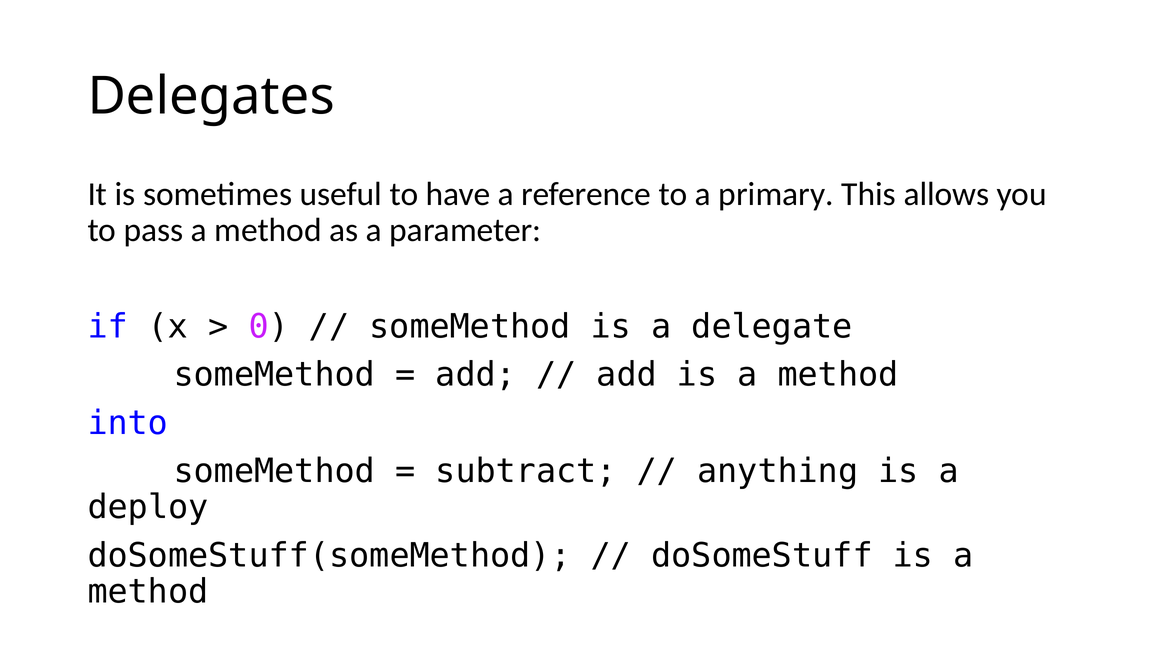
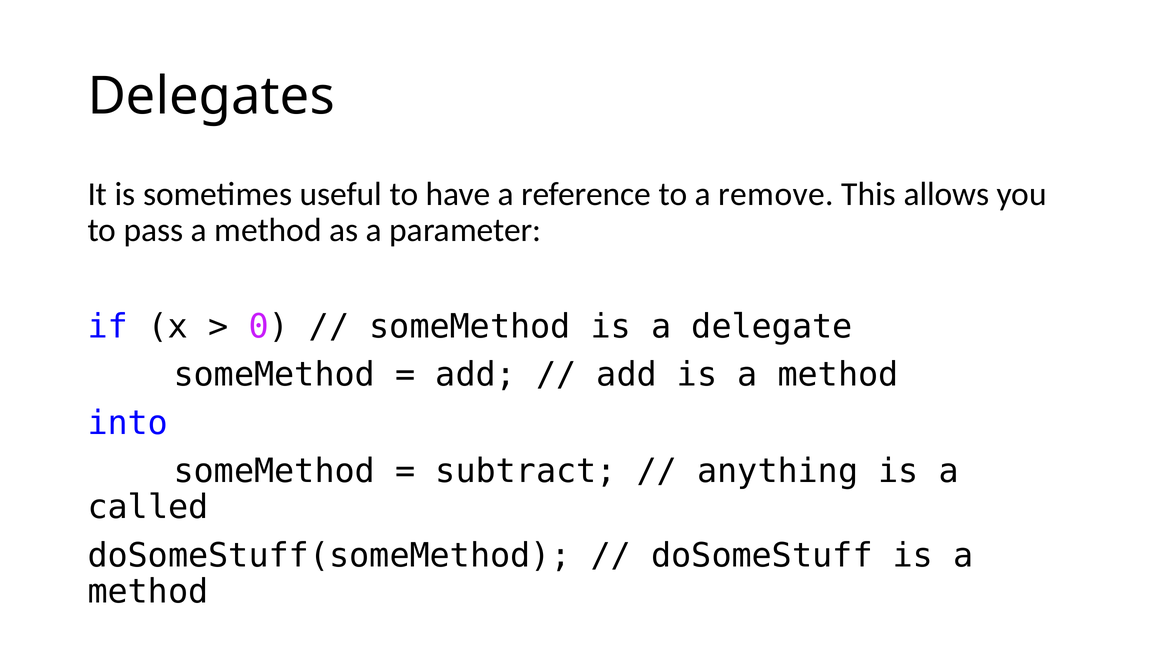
primary: primary -> remove
deploy: deploy -> called
